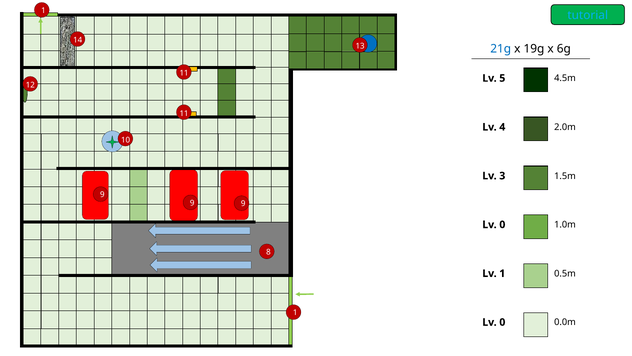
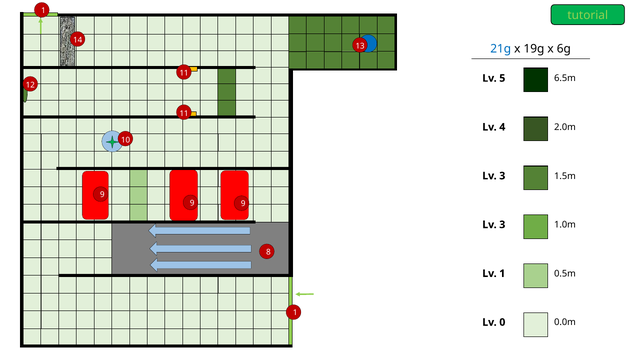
tutorial colour: light blue -> light green
4.5m: 4.5m -> 6.5m
0 at (502, 224): 0 -> 3
